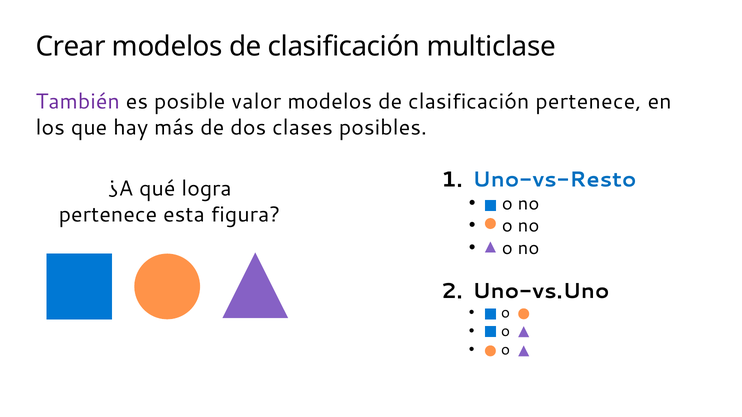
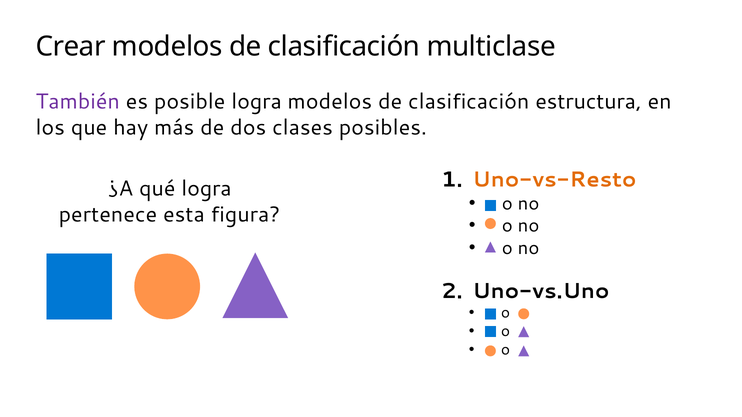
posible valor: valor -> logra
clasificación pertenece: pertenece -> estructura
Uno-vs-Resto colour: blue -> orange
